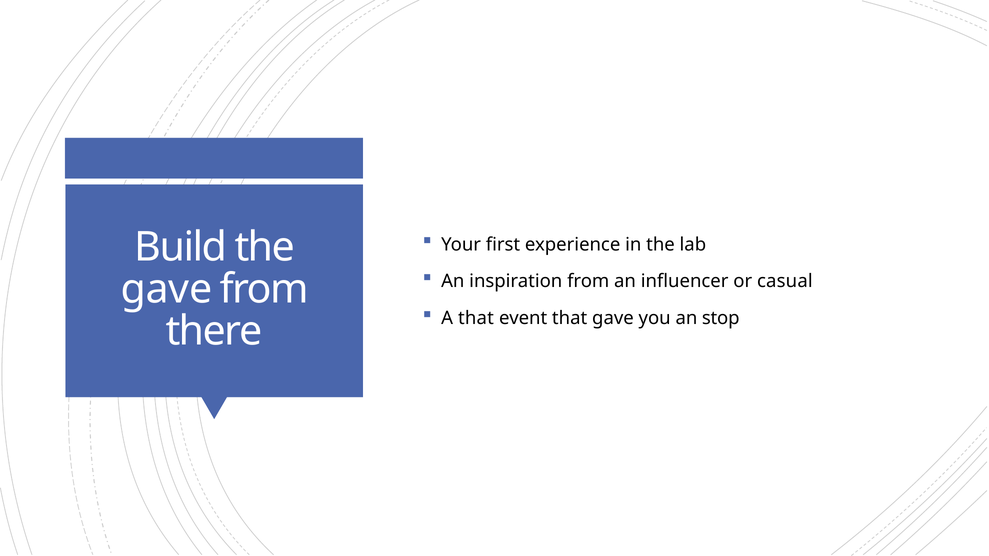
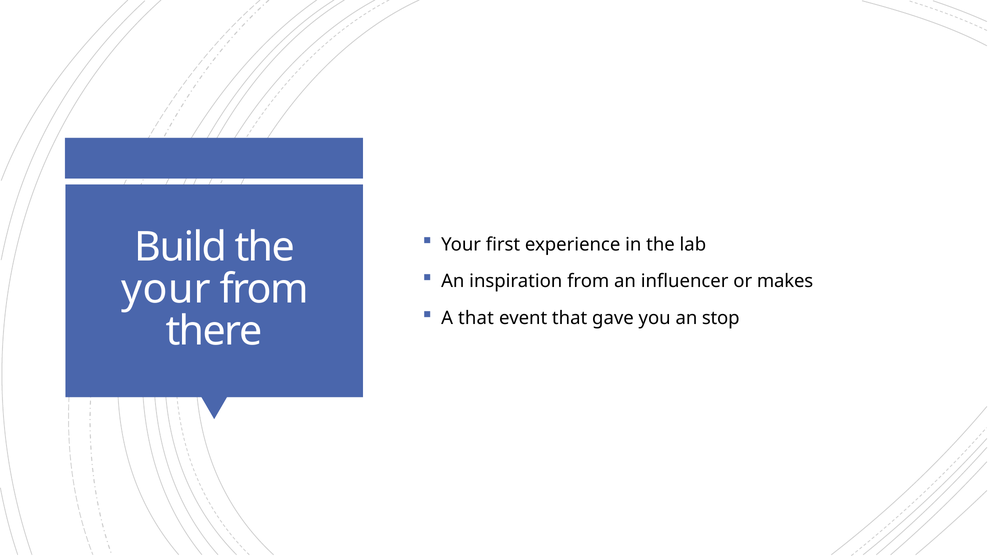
casual: casual -> makes
gave at (167, 289): gave -> your
